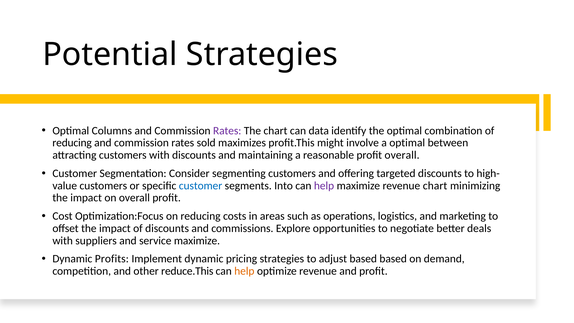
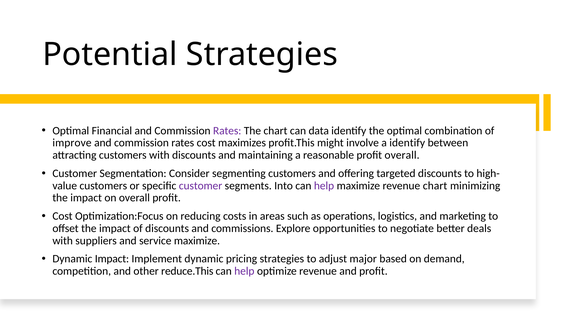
Columns: Columns -> Financial
reducing at (72, 143): reducing -> improve
rates sold: sold -> cost
a optimal: optimal -> identify
customer at (201, 186) colour: blue -> purple
Dynamic Profits: Profits -> Impact
adjust based: based -> major
help at (244, 271) colour: orange -> purple
